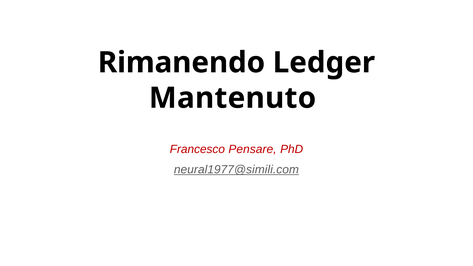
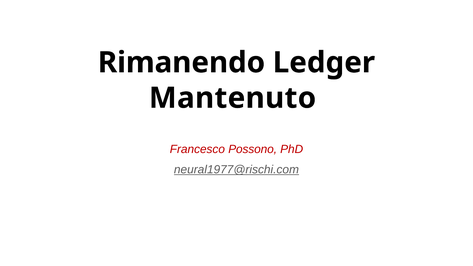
Pensare: Pensare -> Possono
neural1977@simili.com: neural1977@simili.com -> neural1977@rischi.com
